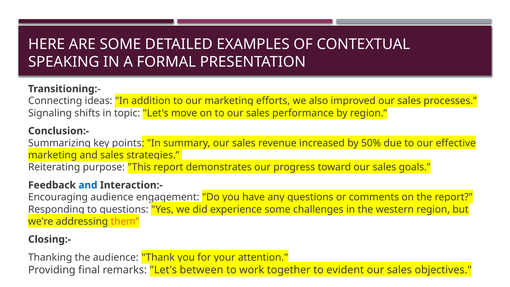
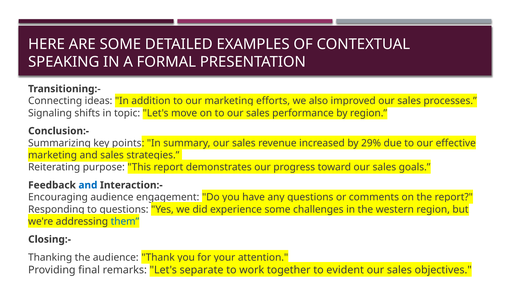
50%: 50% -> 29%
them colour: orange -> blue
between: between -> separate
